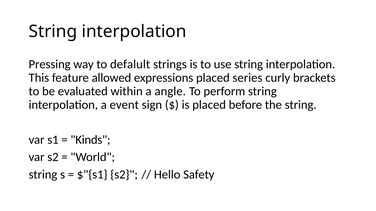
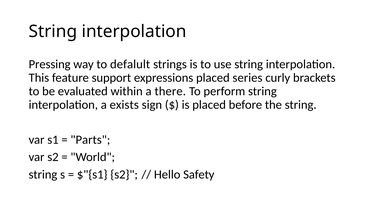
allowed: allowed -> support
angle: angle -> there
event: event -> exists
Kinds: Kinds -> Parts
